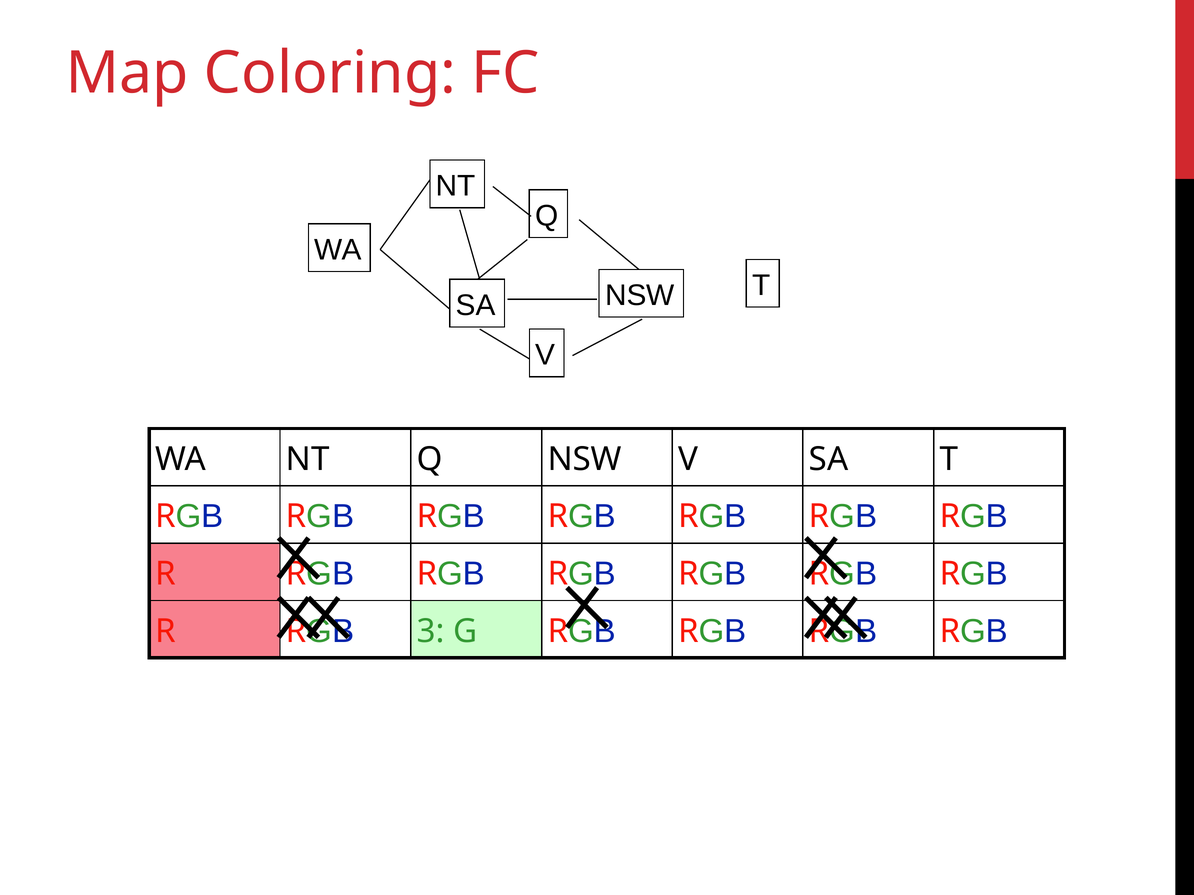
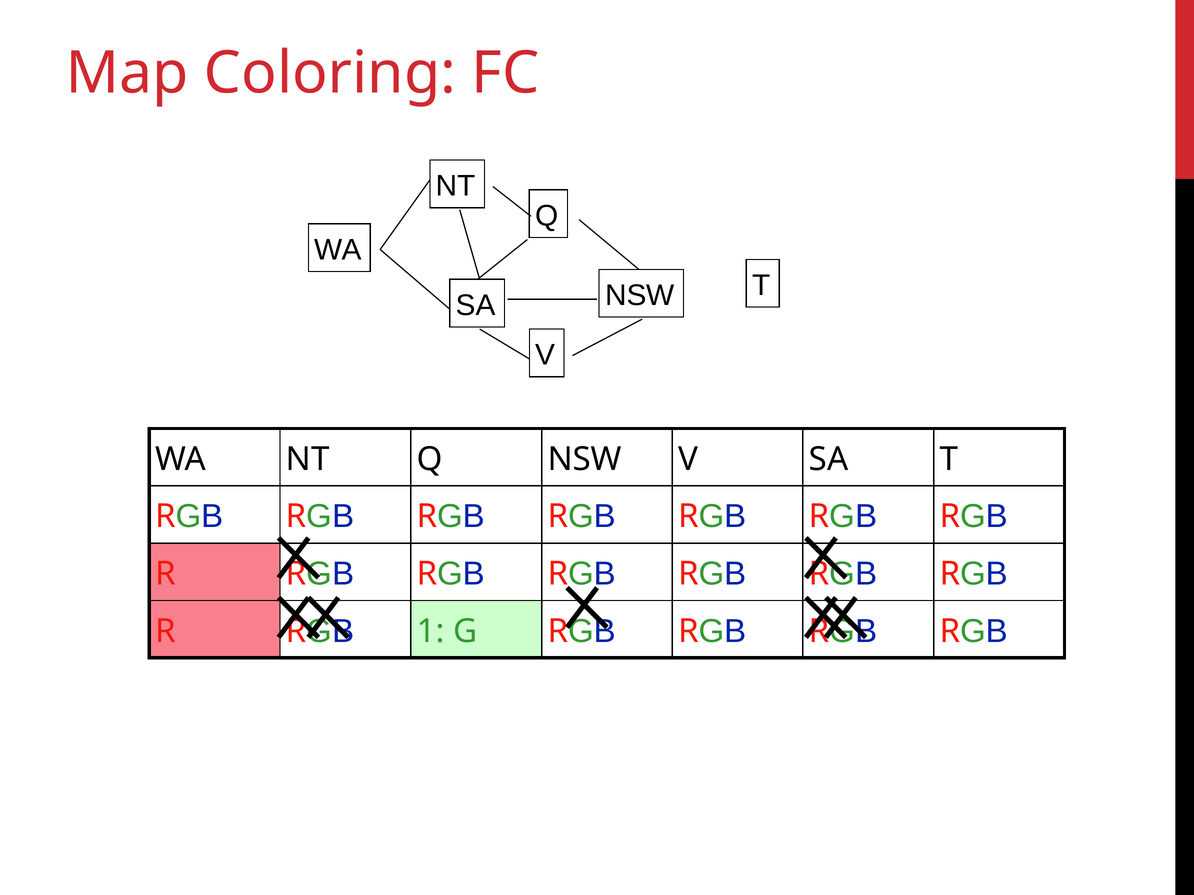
3: 3 -> 1
